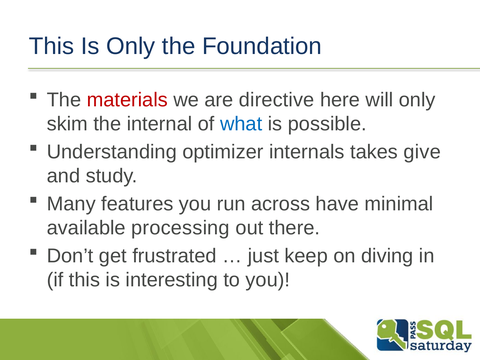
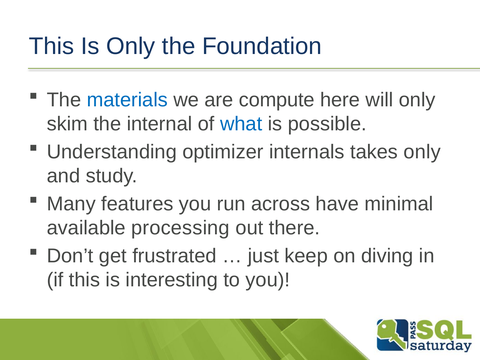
materials colour: red -> blue
directive: directive -> compute
takes give: give -> only
